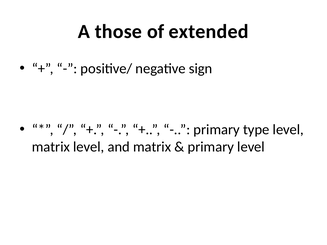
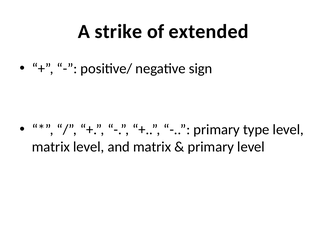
those: those -> strike
